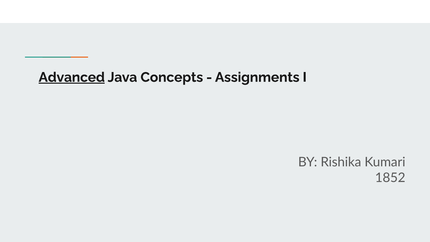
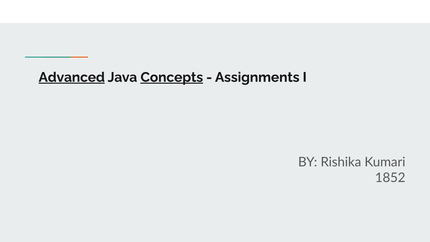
Concepts underline: none -> present
